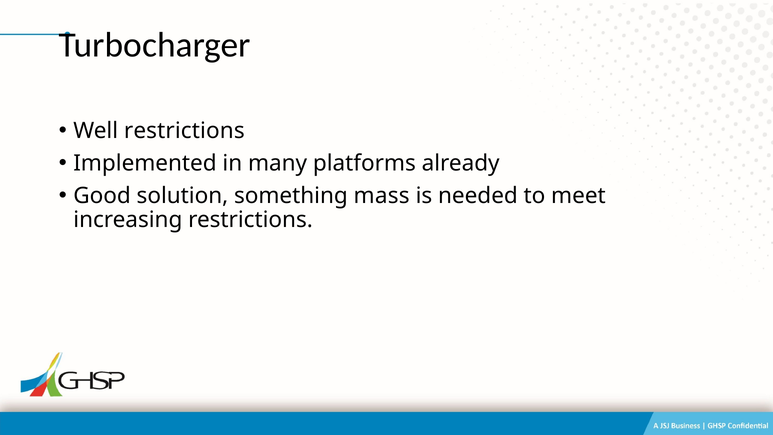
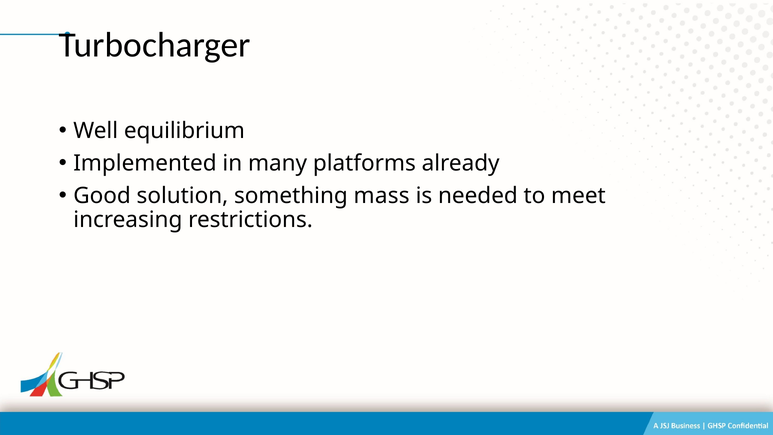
Well restrictions: restrictions -> equilibrium
